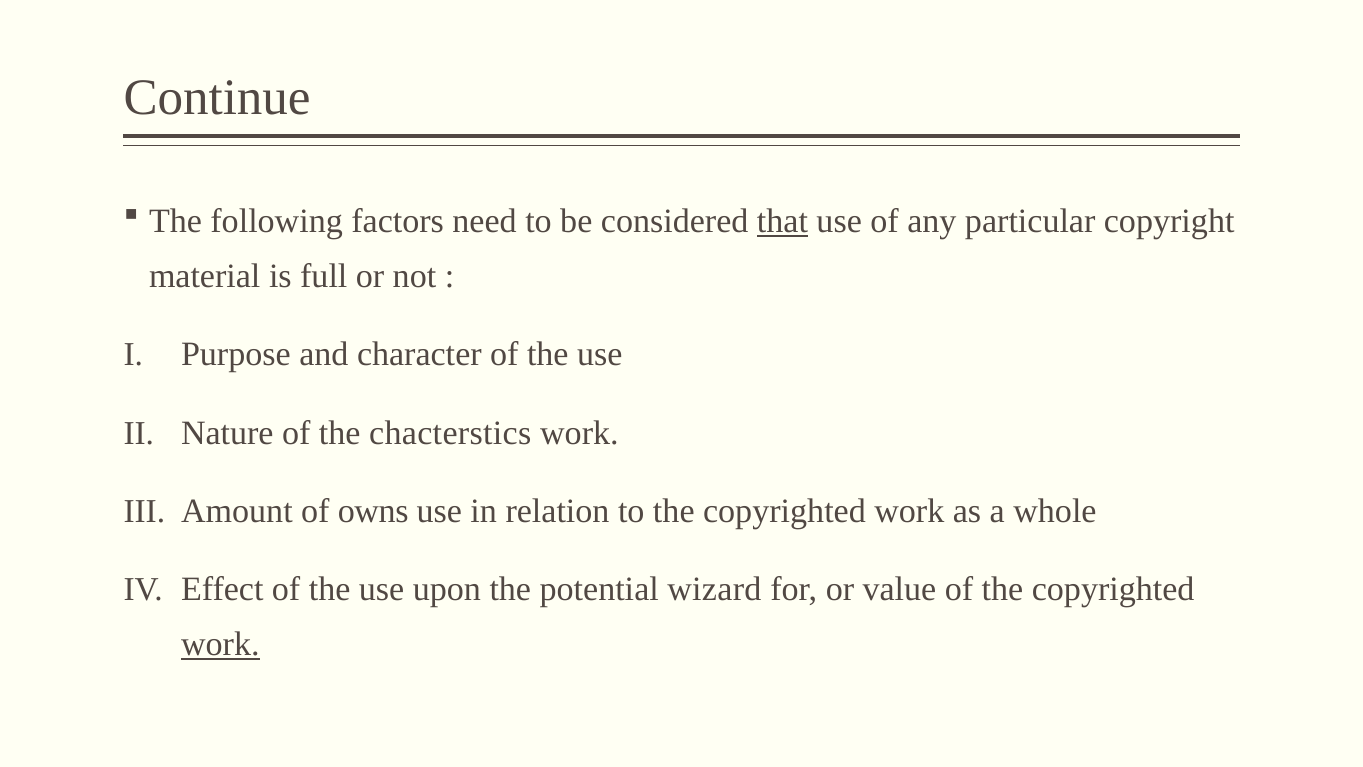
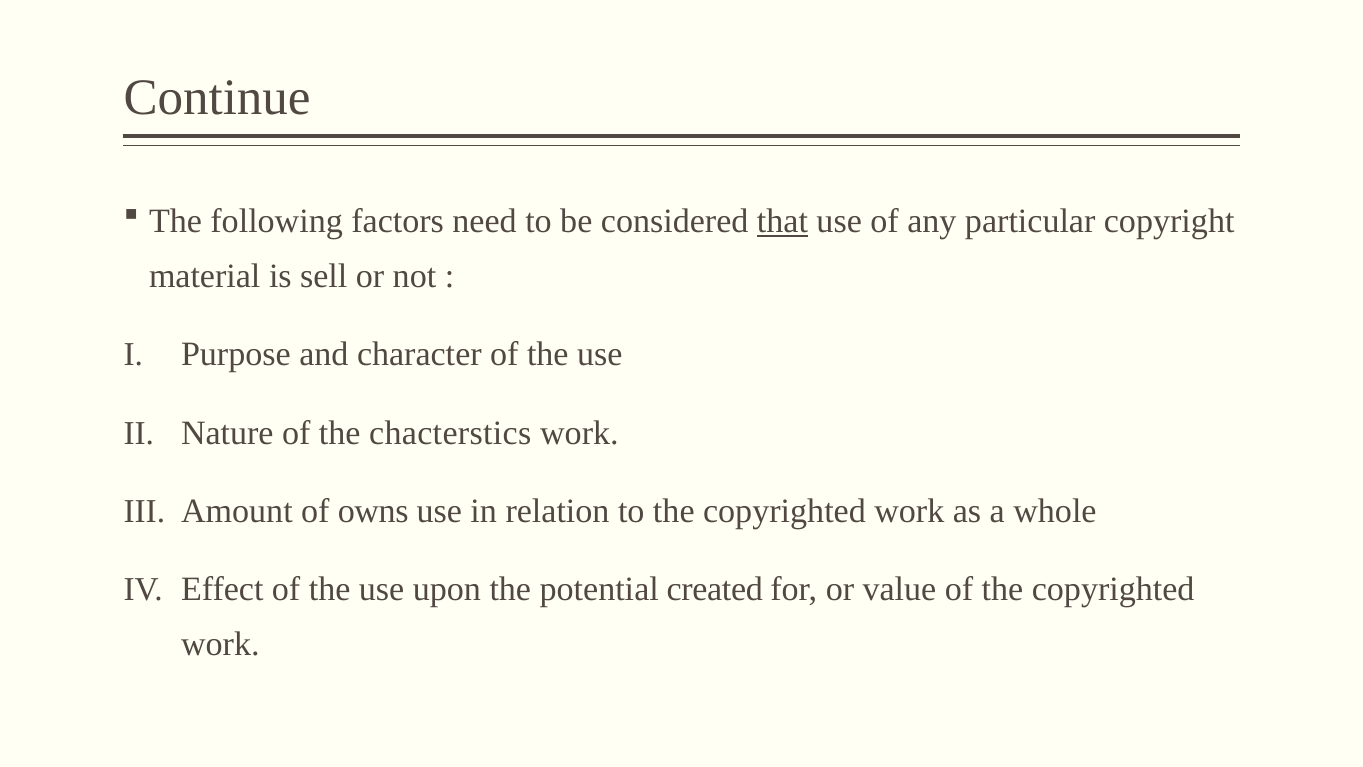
full: full -> sell
wizard: wizard -> created
work at (220, 644) underline: present -> none
